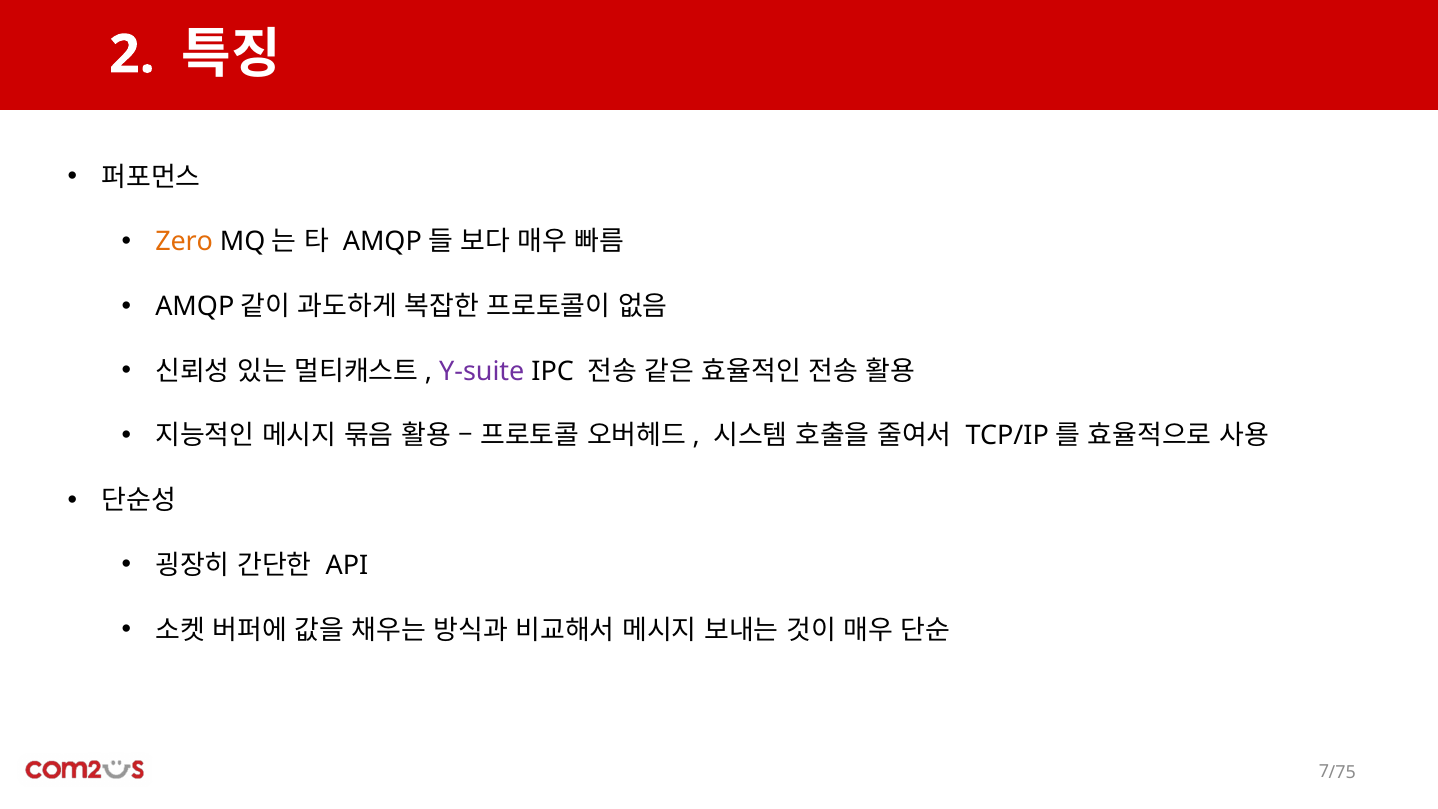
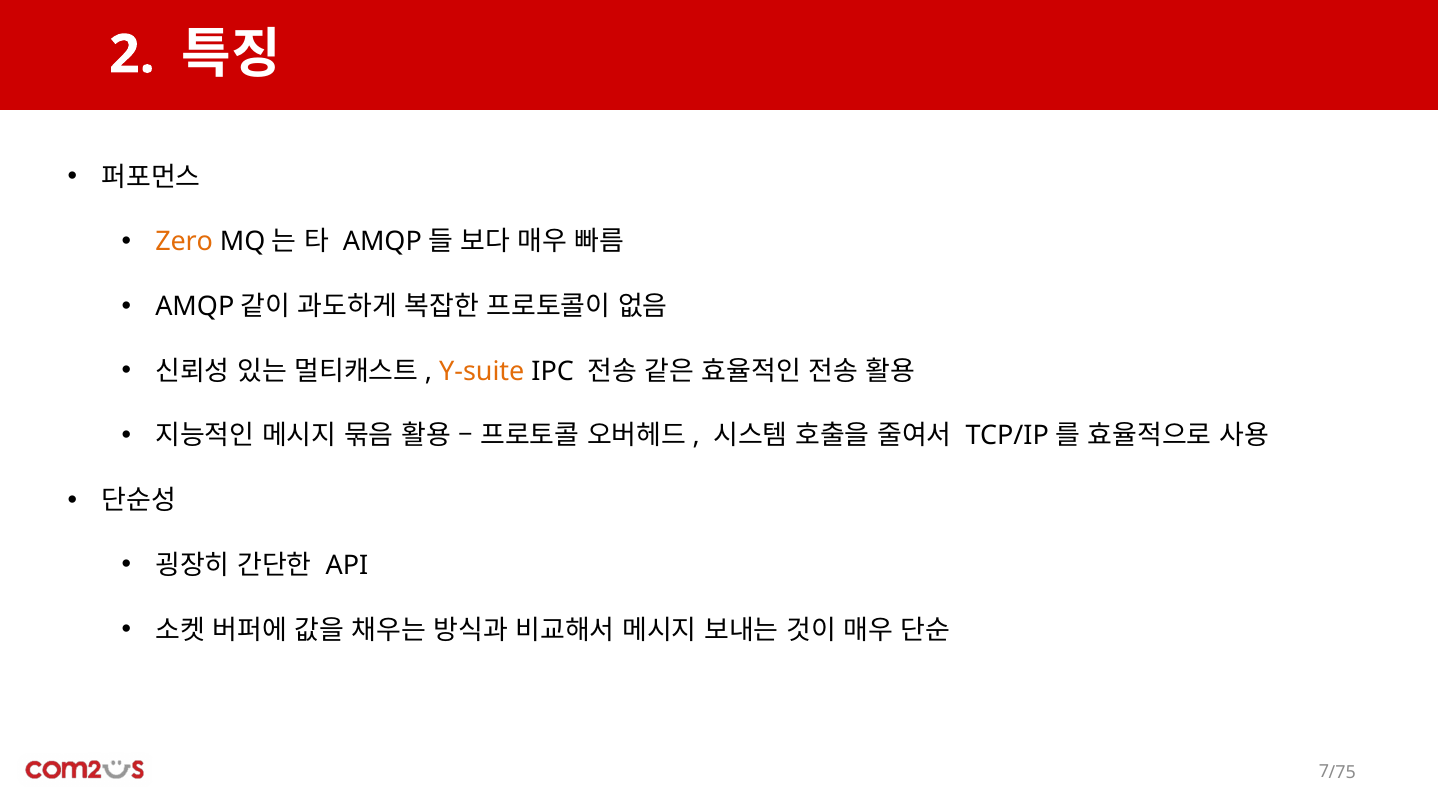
Y-suite colour: purple -> orange
